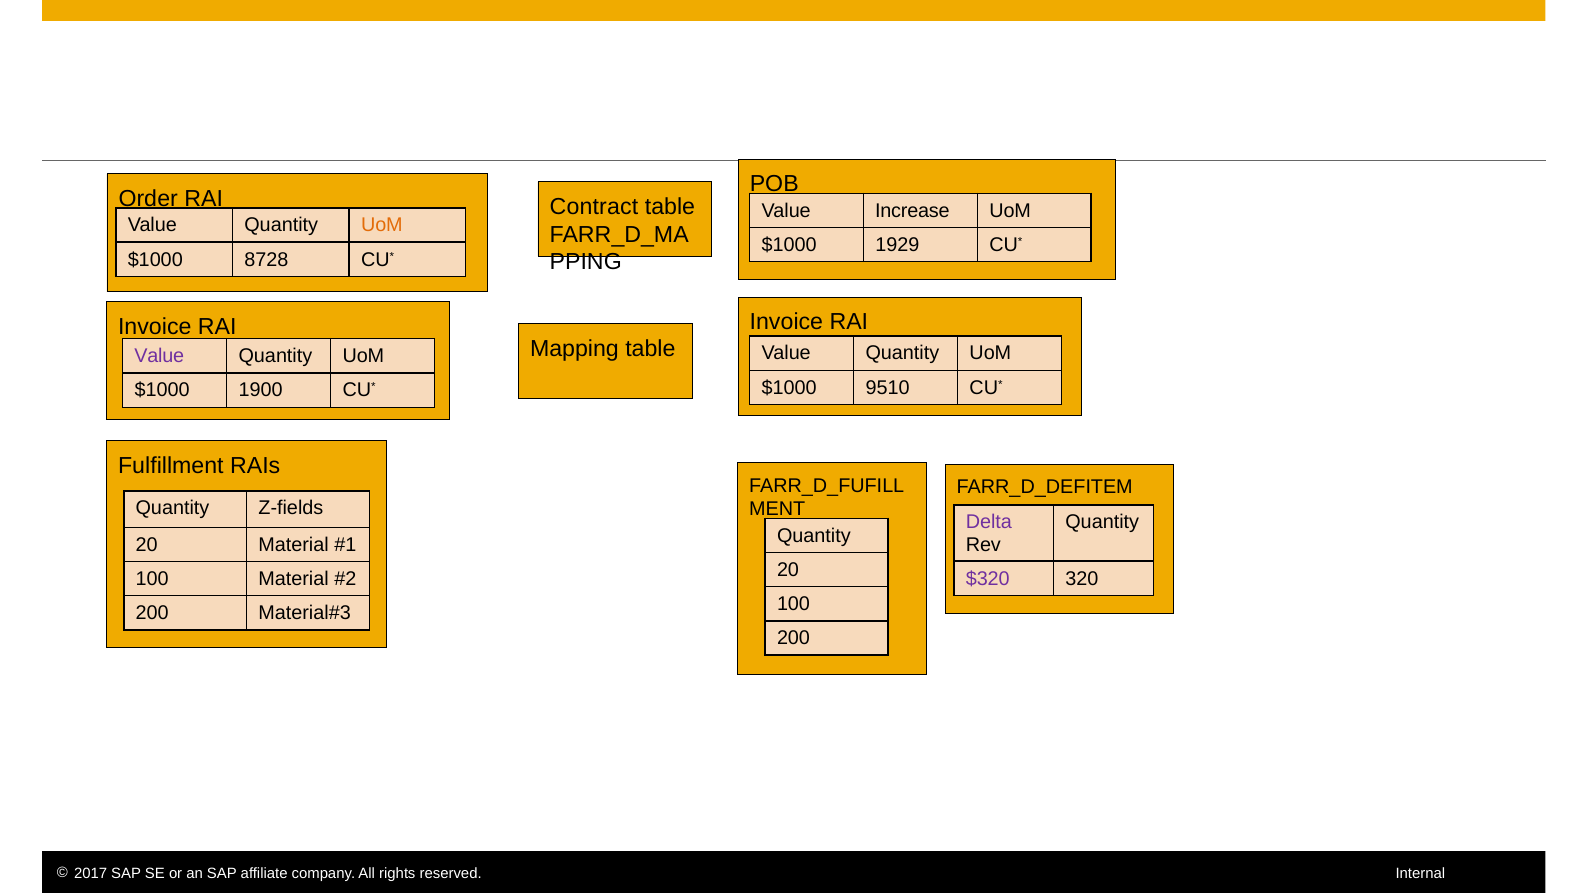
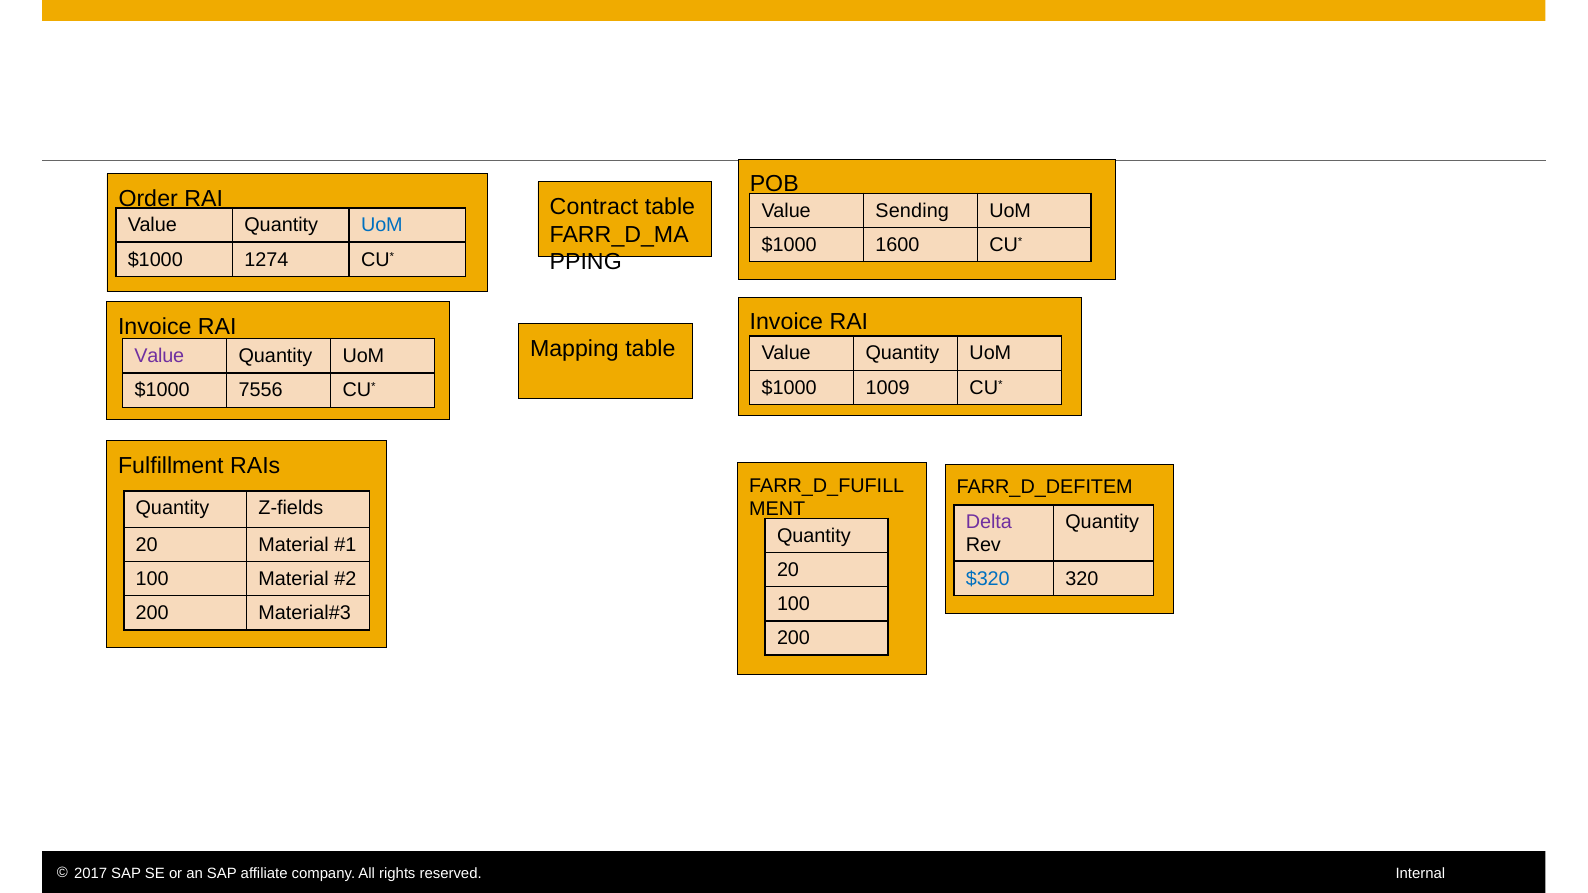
Increase: Increase -> Sending
UoM at (382, 225) colour: orange -> blue
1929: 1929 -> 1600
8728: 8728 -> 1274
9510: 9510 -> 1009
1900: 1900 -> 7556
$320 colour: purple -> blue
